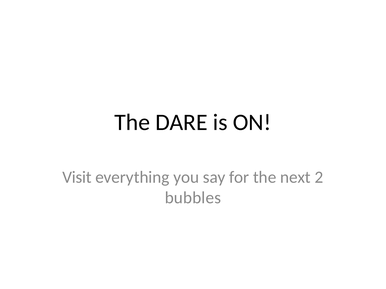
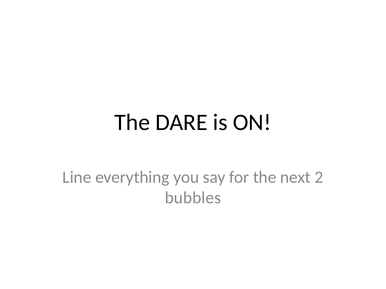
Visit: Visit -> Line
